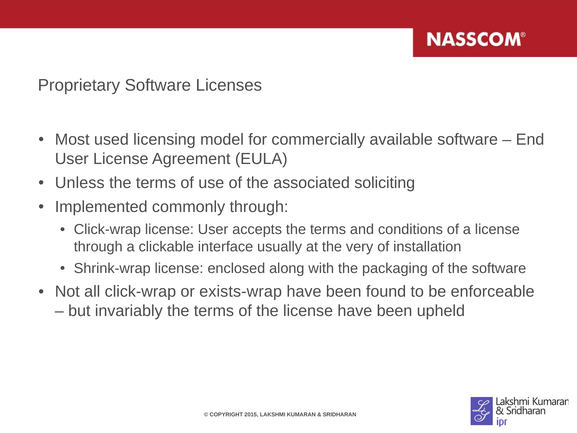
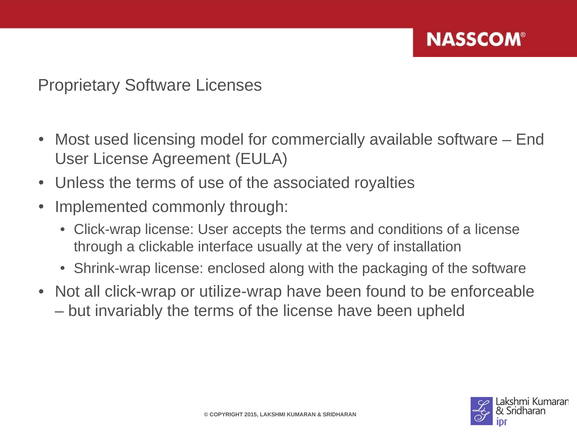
soliciting: soliciting -> royalties
exists-wrap: exists-wrap -> utilize-wrap
